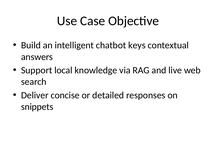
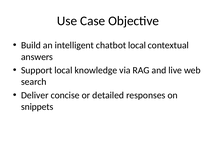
chatbot keys: keys -> local
